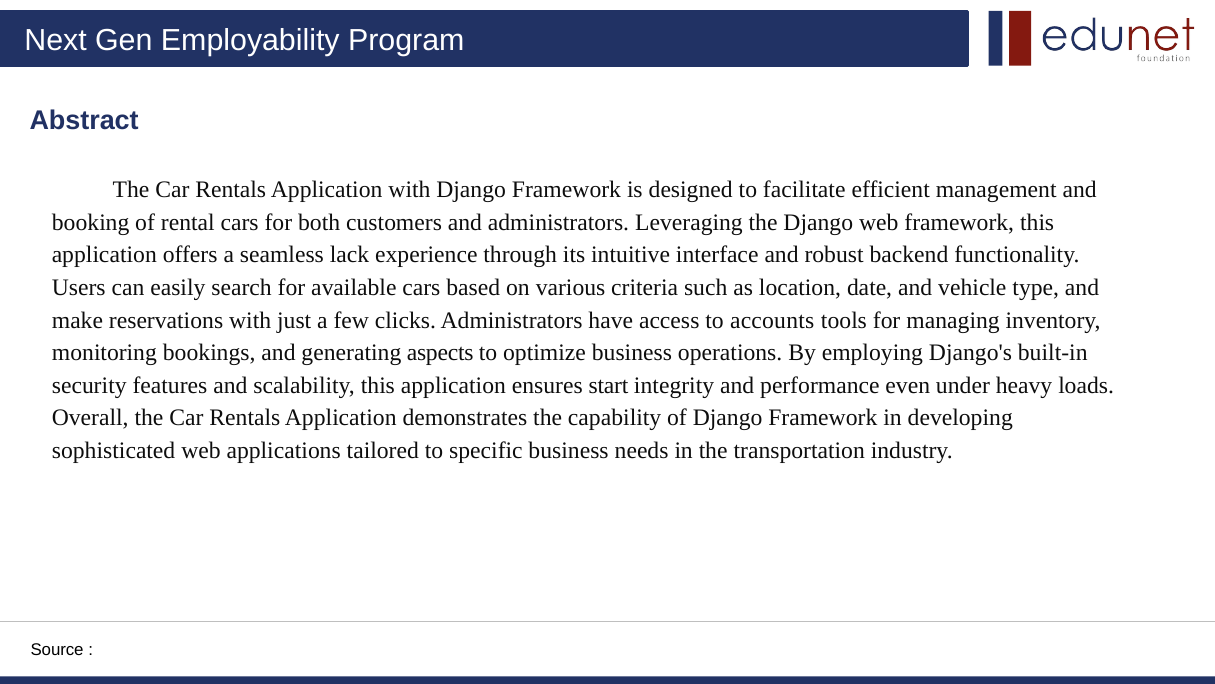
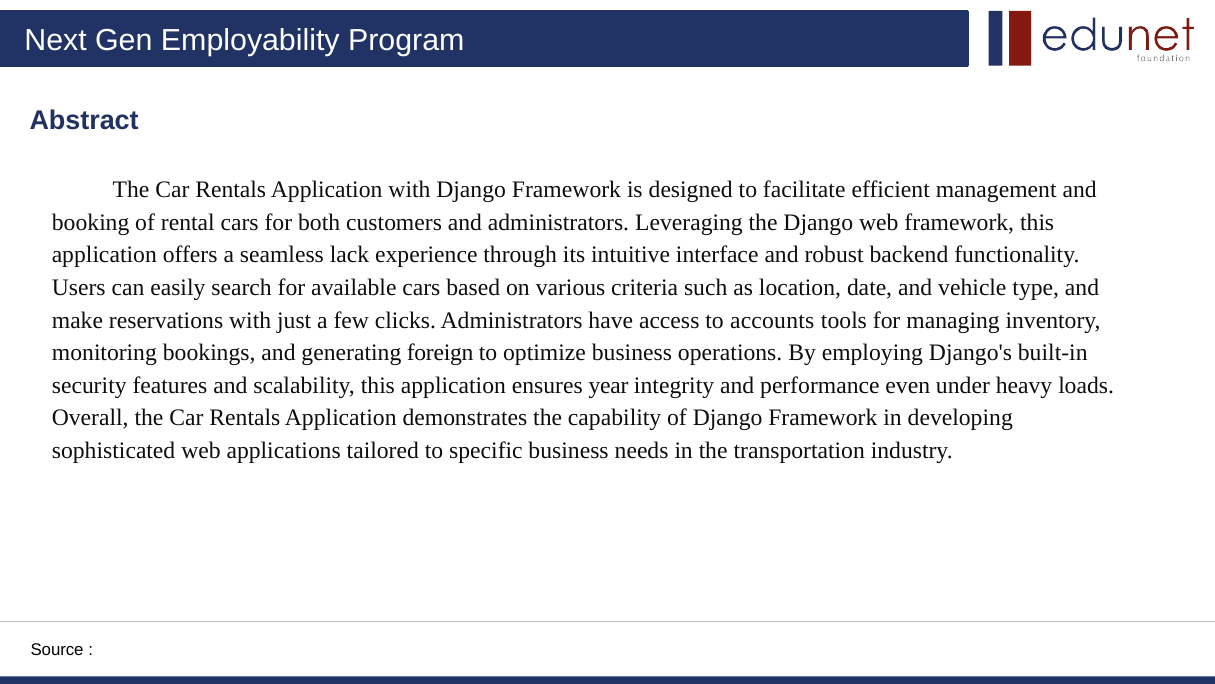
aspects: aspects -> foreign
start: start -> year
